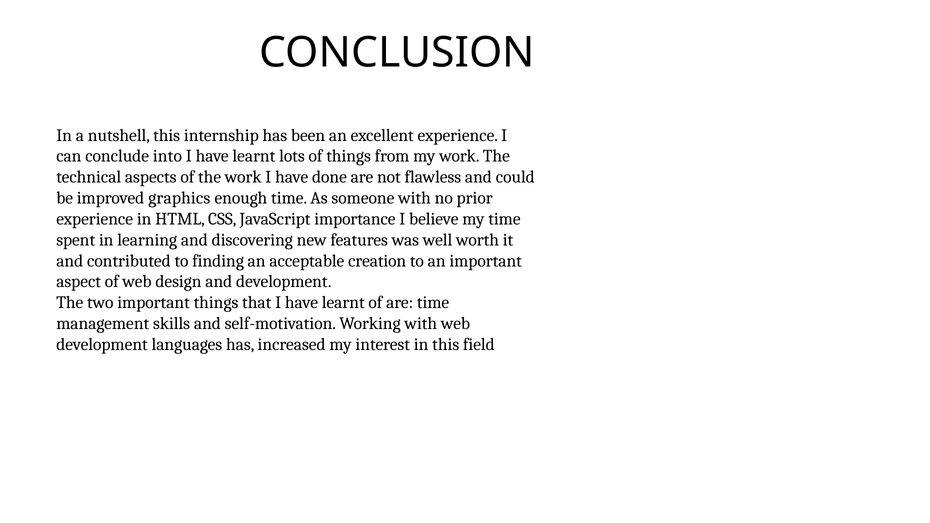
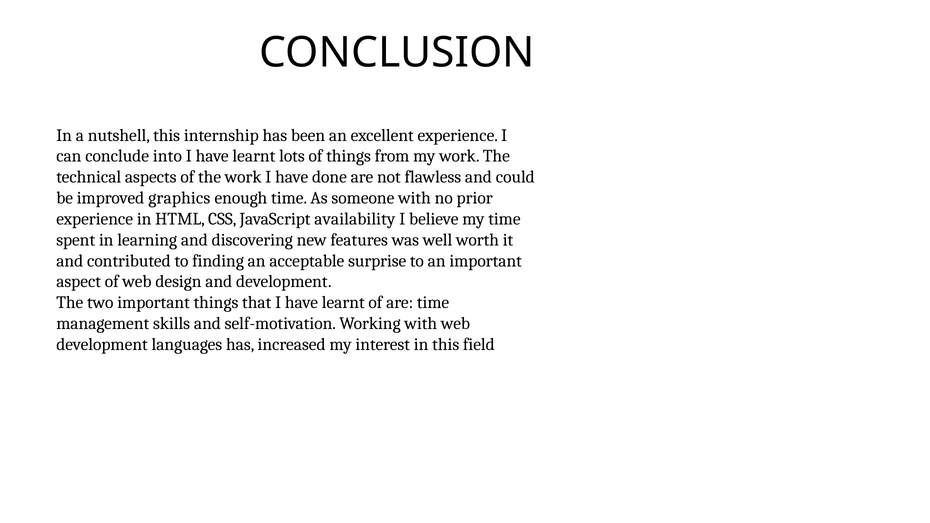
importance: importance -> availability
creation: creation -> surprise
